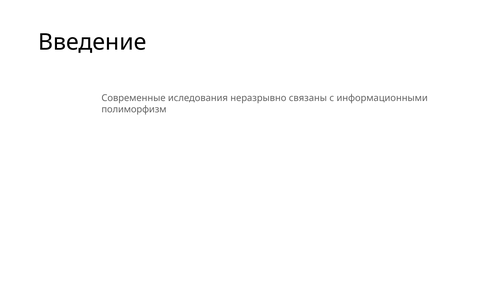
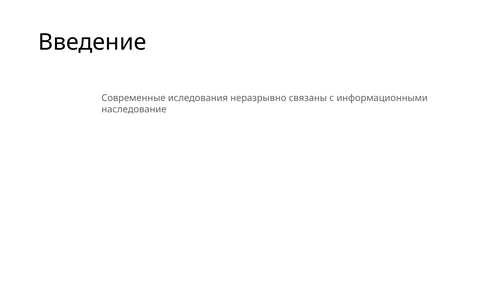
полиморфизм: полиморфизм -> наследование
